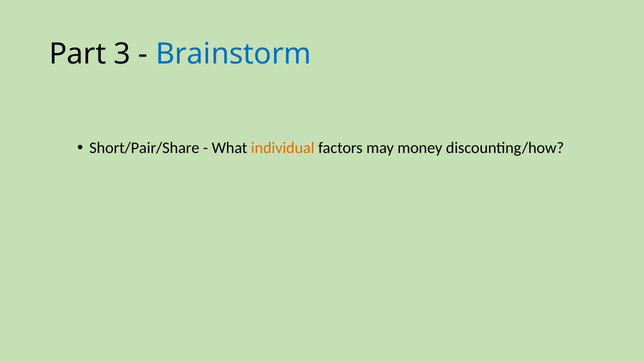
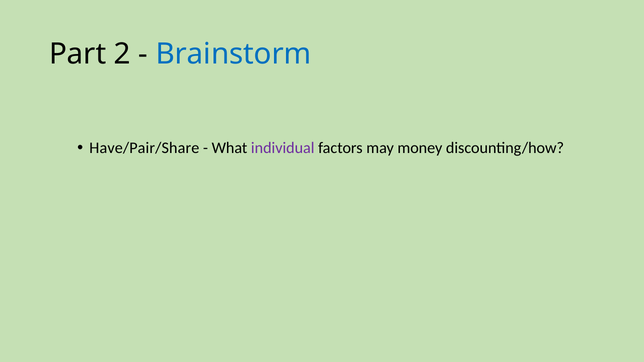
3: 3 -> 2
Short/Pair/Share: Short/Pair/Share -> Have/Pair/Share
individual colour: orange -> purple
